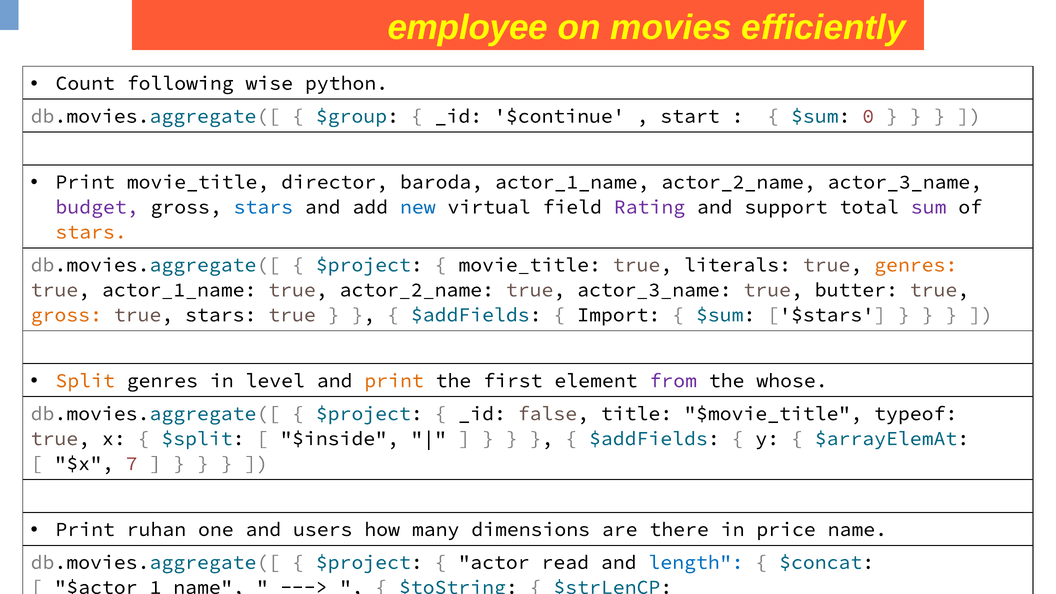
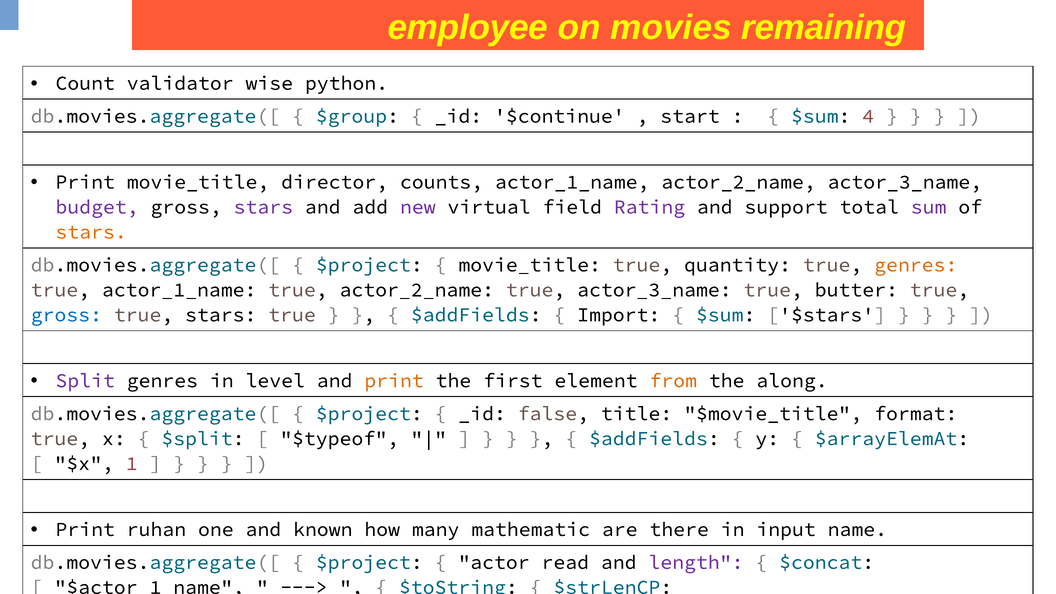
efficiently: efficiently -> remaining
following: following -> validator
0: 0 -> 4
baroda: baroda -> counts
stars at (263, 207) colour: blue -> purple
new colour: blue -> purple
literals: literals -> quantity
gross at (66, 315) colour: orange -> blue
Split colour: orange -> purple
from colour: purple -> orange
whose: whose -> along
typeof: typeof -> format
$inside: $inside -> $typeof
7: 7 -> 1
users: users -> known
dimensions: dimensions -> mathematic
price: price -> input
length colour: blue -> purple
